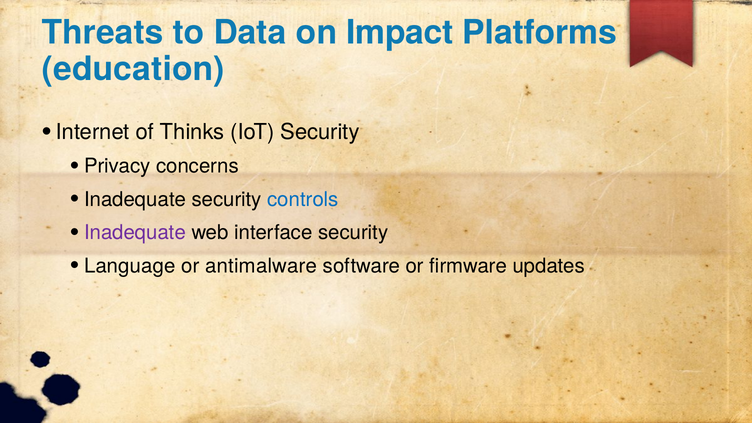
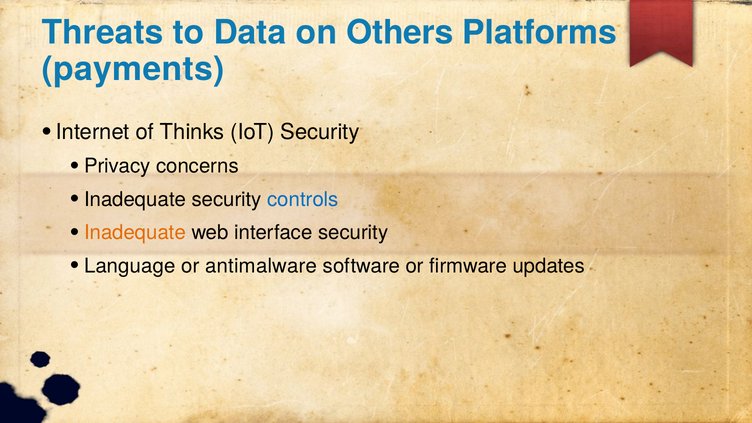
Impact: Impact -> Others
education: education -> payments
Inadequate at (135, 233) colour: purple -> orange
